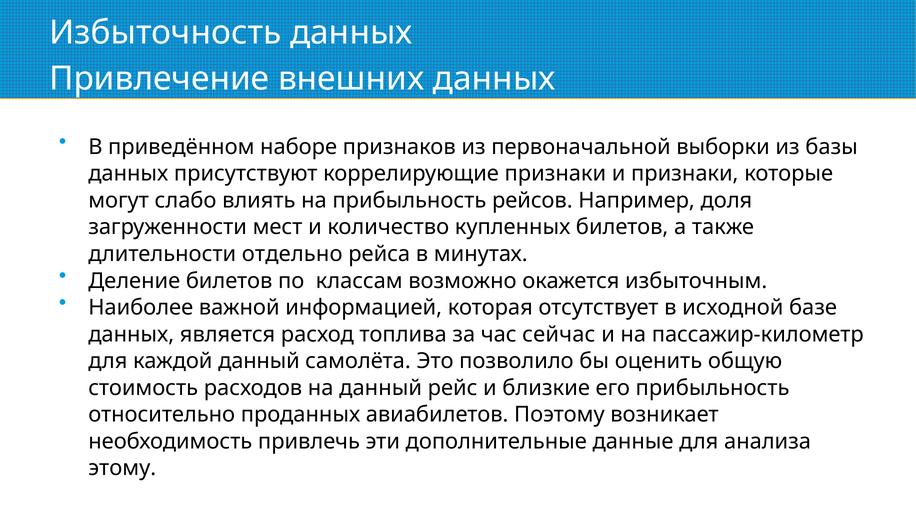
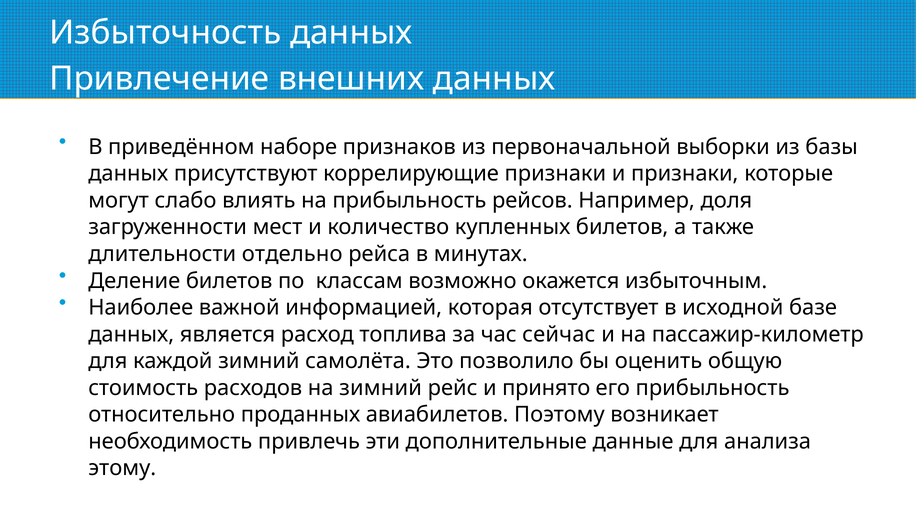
каждой данный: данный -> зимний
на данный: данный -> зимний
близкие: близкие -> принято
